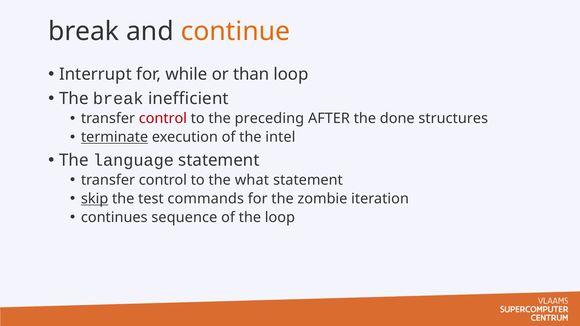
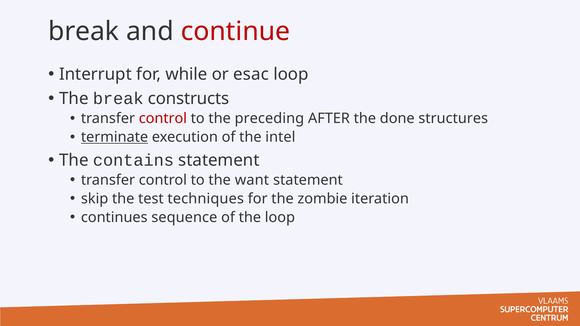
continue colour: orange -> red
than: than -> esac
inefficient: inefficient -> constructs
language: language -> contains
what: what -> want
skip underline: present -> none
commands: commands -> techniques
